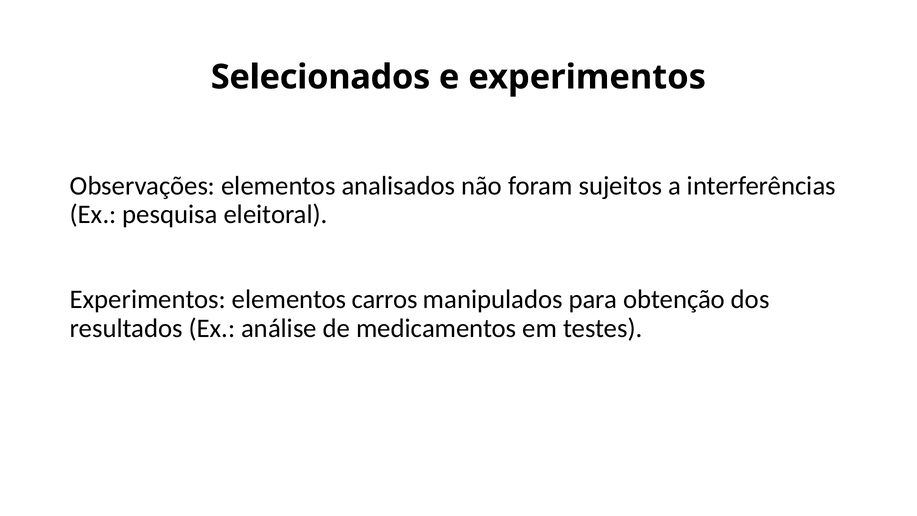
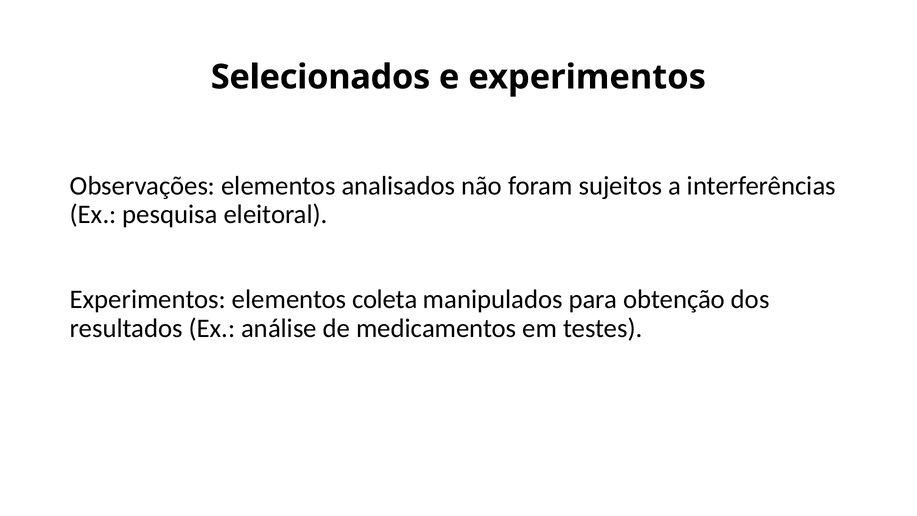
carros: carros -> coleta
